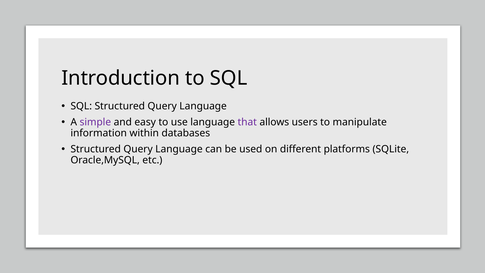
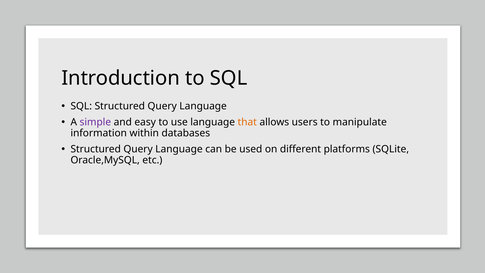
that colour: purple -> orange
